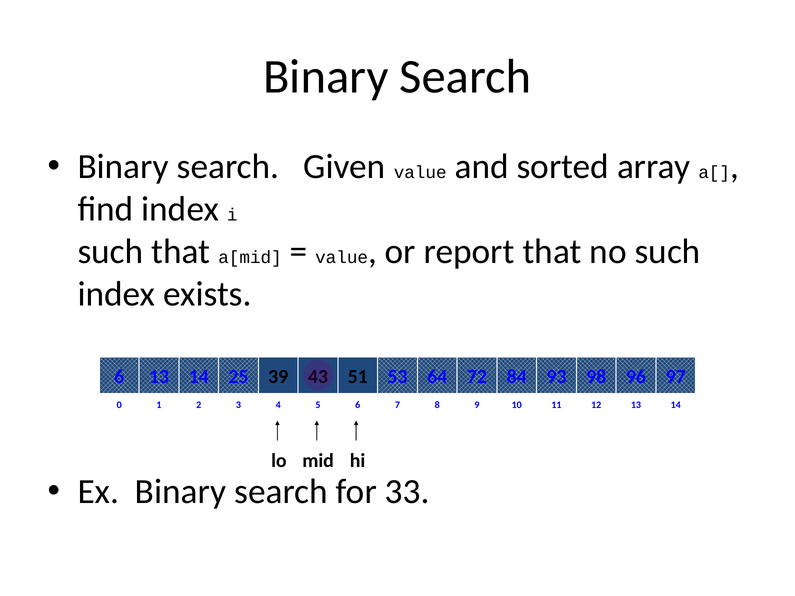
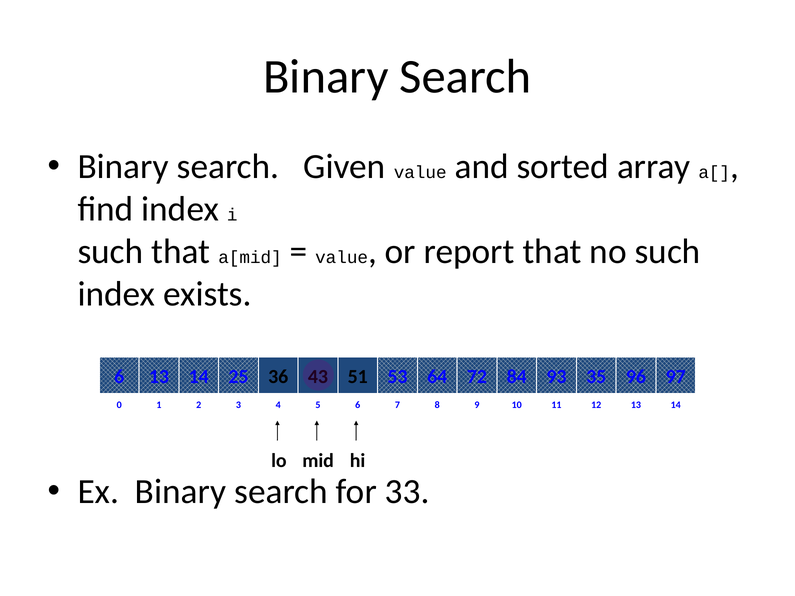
39: 39 -> 36
98: 98 -> 35
